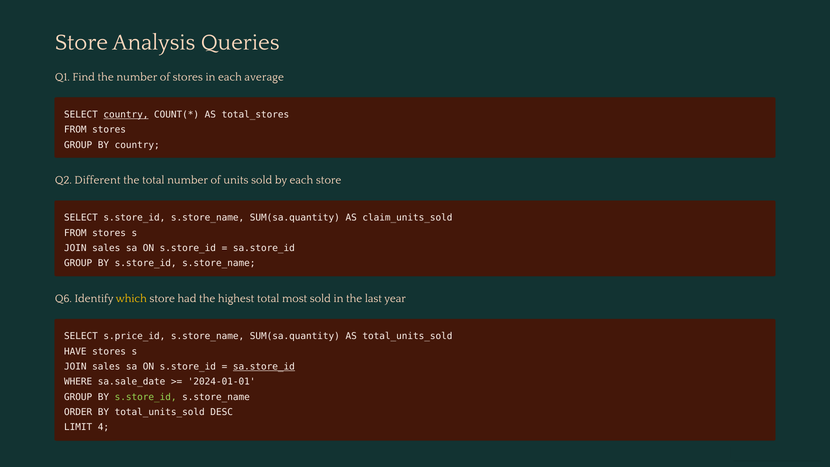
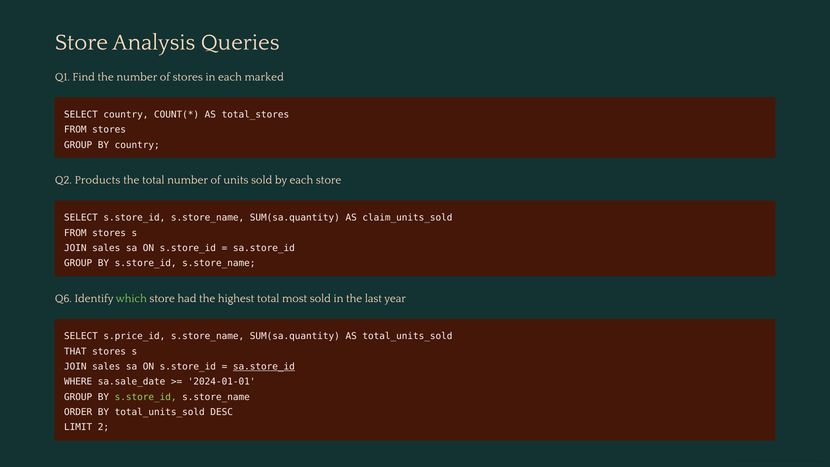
average: average -> marked
country at (126, 115) underline: present -> none
Different: Different -> Products
which colour: yellow -> light green
HAVE: HAVE -> THAT
4: 4 -> 2
